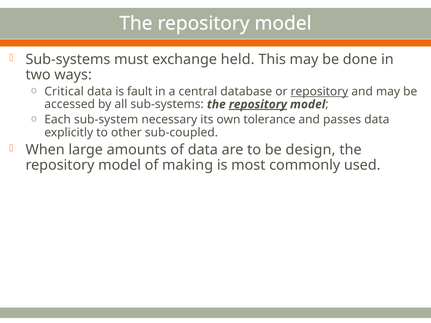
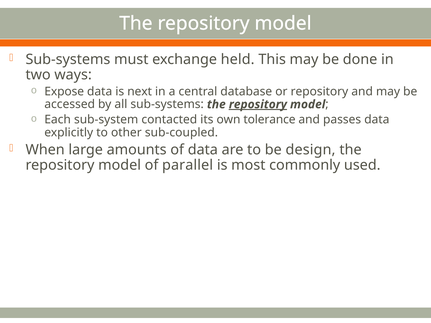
Critical: Critical -> Expose
fault: fault -> next
repository at (319, 92) underline: present -> none
necessary: necessary -> contacted
making: making -> parallel
